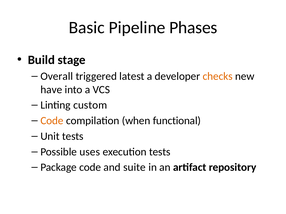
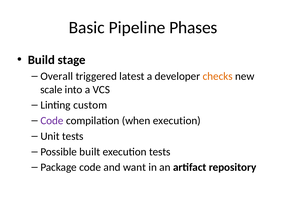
have: have -> scale
Code at (52, 121) colour: orange -> purple
when functional: functional -> execution
uses: uses -> built
suite: suite -> want
